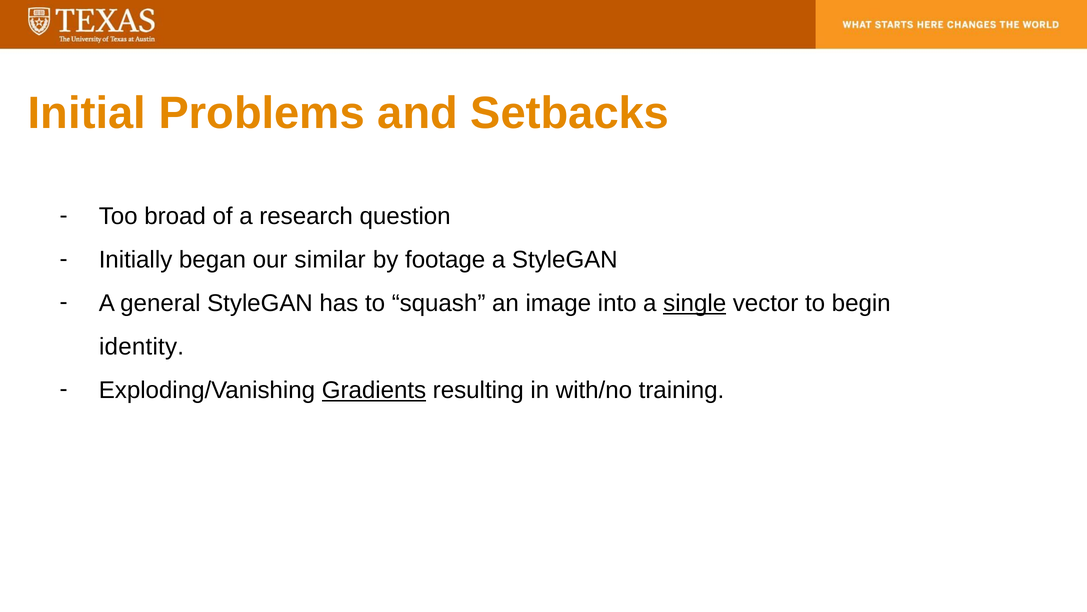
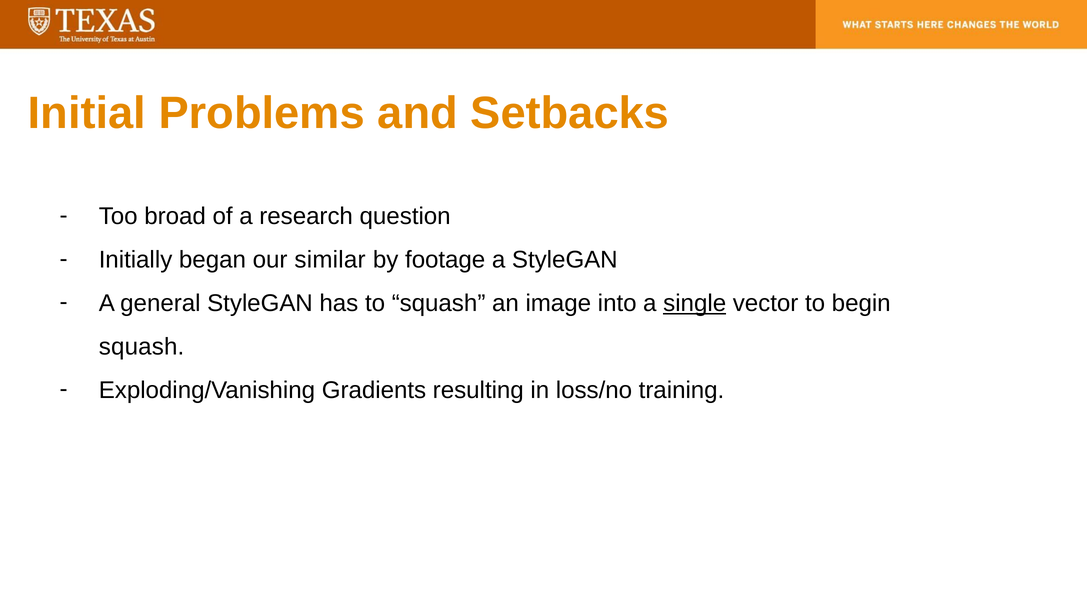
identity at (142, 346): identity -> squash
Gradients underline: present -> none
with/no: with/no -> loss/no
